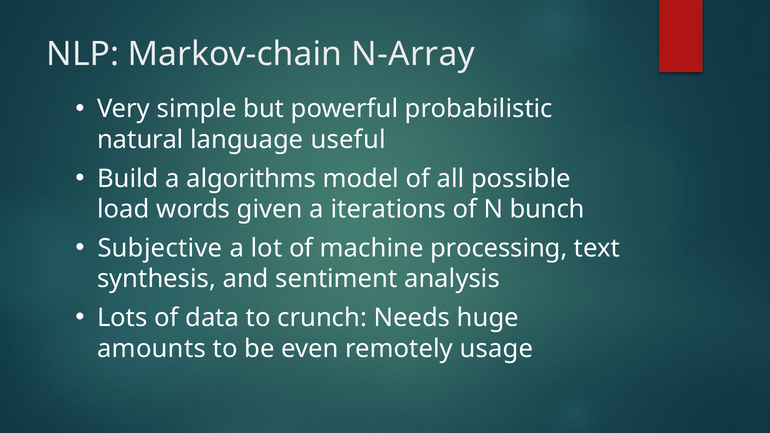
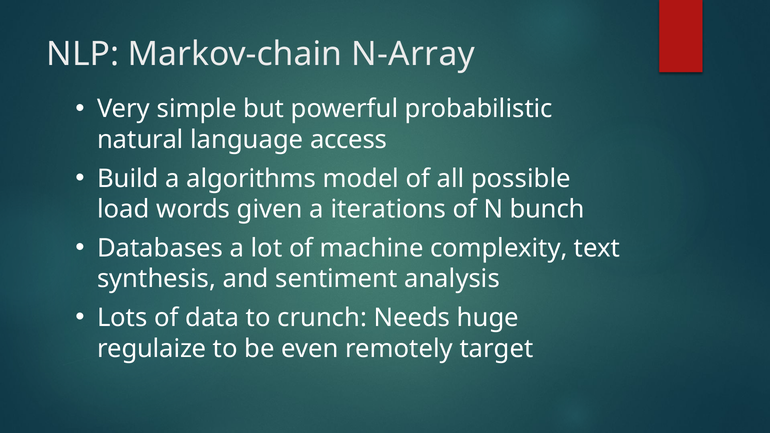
useful: useful -> access
Subjective: Subjective -> Databases
processing: processing -> complexity
amounts: amounts -> regulaize
usage: usage -> target
